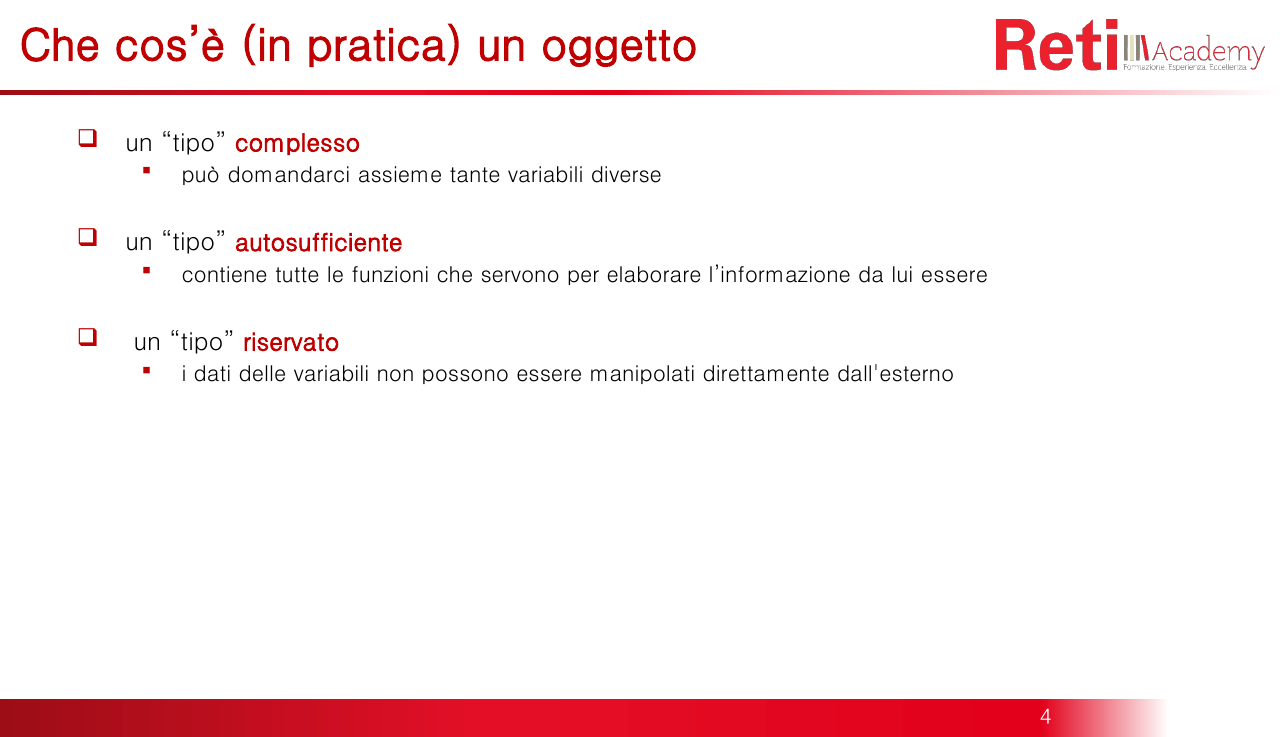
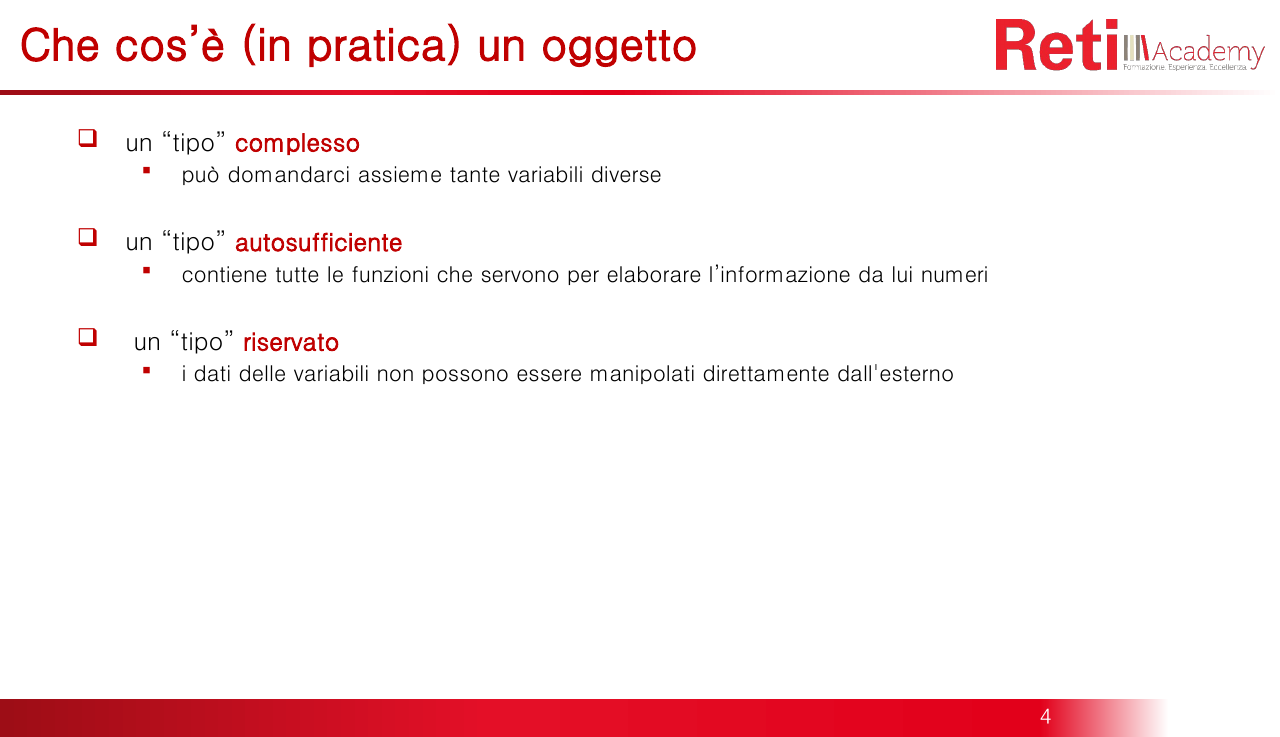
lui essere: essere -> numeri
